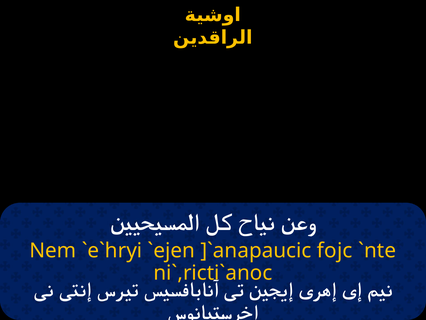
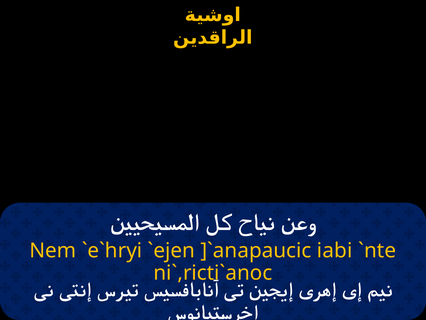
fojc: fojc -> iabi
